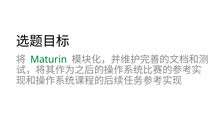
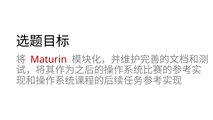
Maturin colour: green -> red
